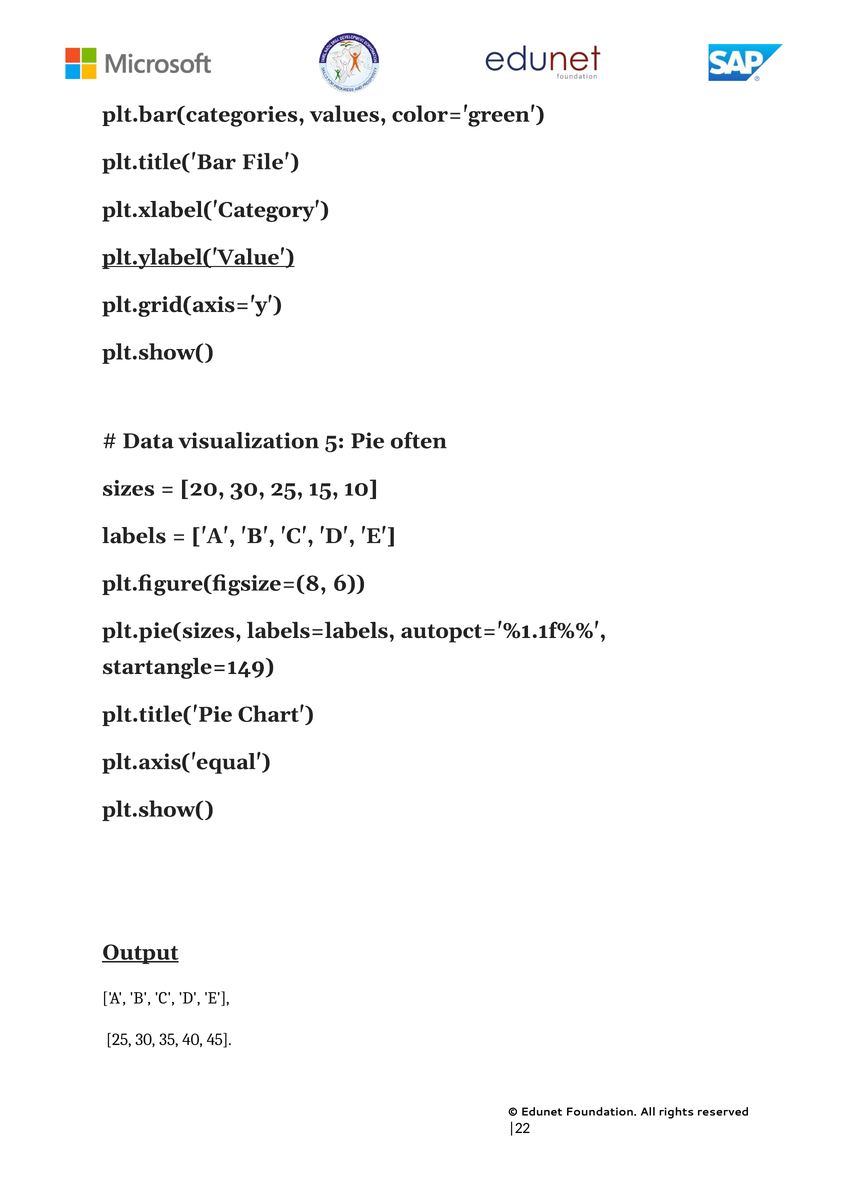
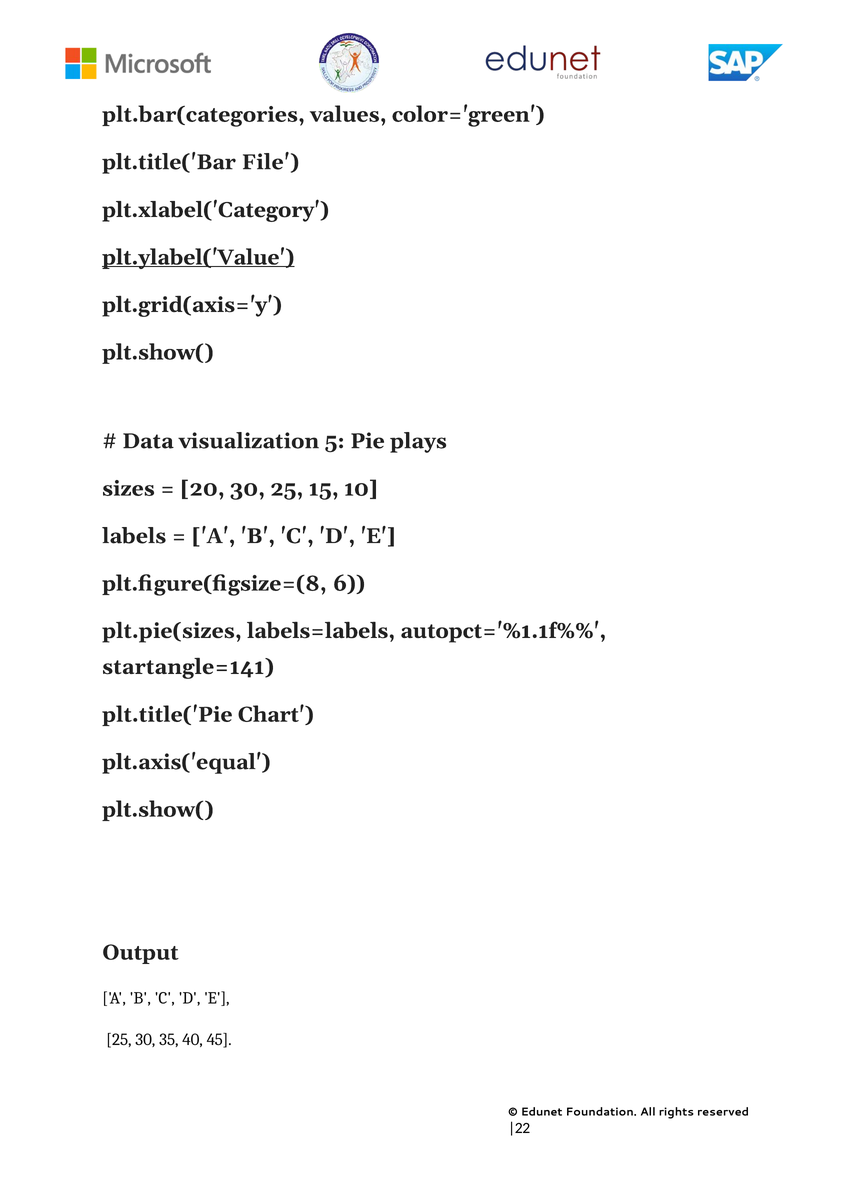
often: often -> plays
startangle=149: startangle=149 -> startangle=141
Output underline: present -> none
